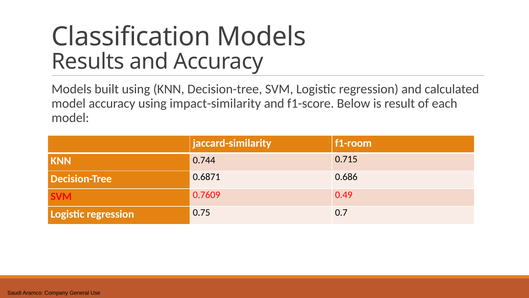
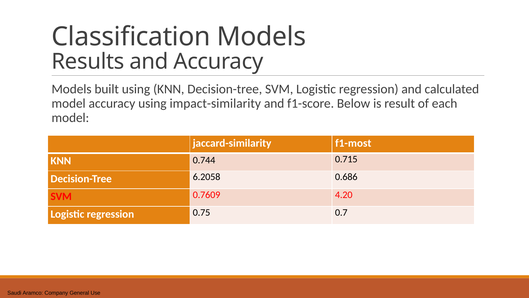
f1-room: f1-room -> f1-most
0.6871: 0.6871 -> 6.2058
0.49: 0.49 -> 4.20
